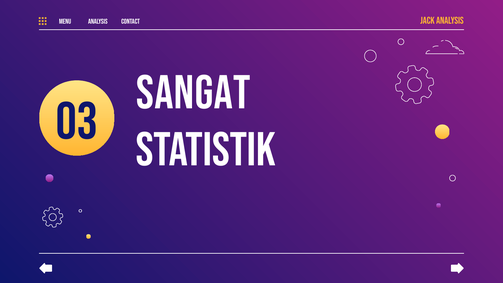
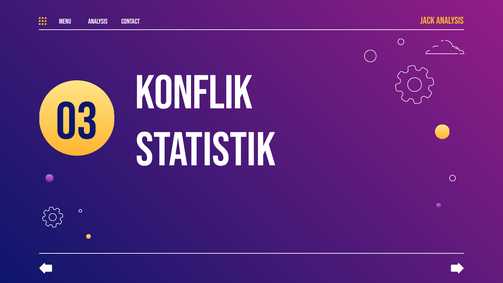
Sangat: Sangat -> Konflik
